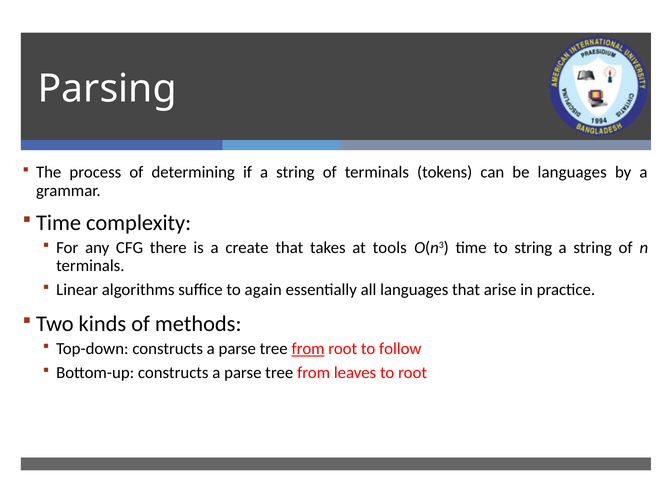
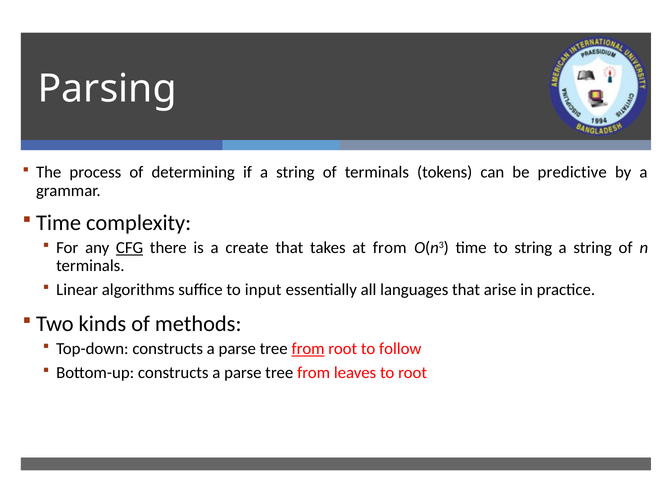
be languages: languages -> predictive
CFG underline: none -> present
at tools: tools -> from
again: again -> input
